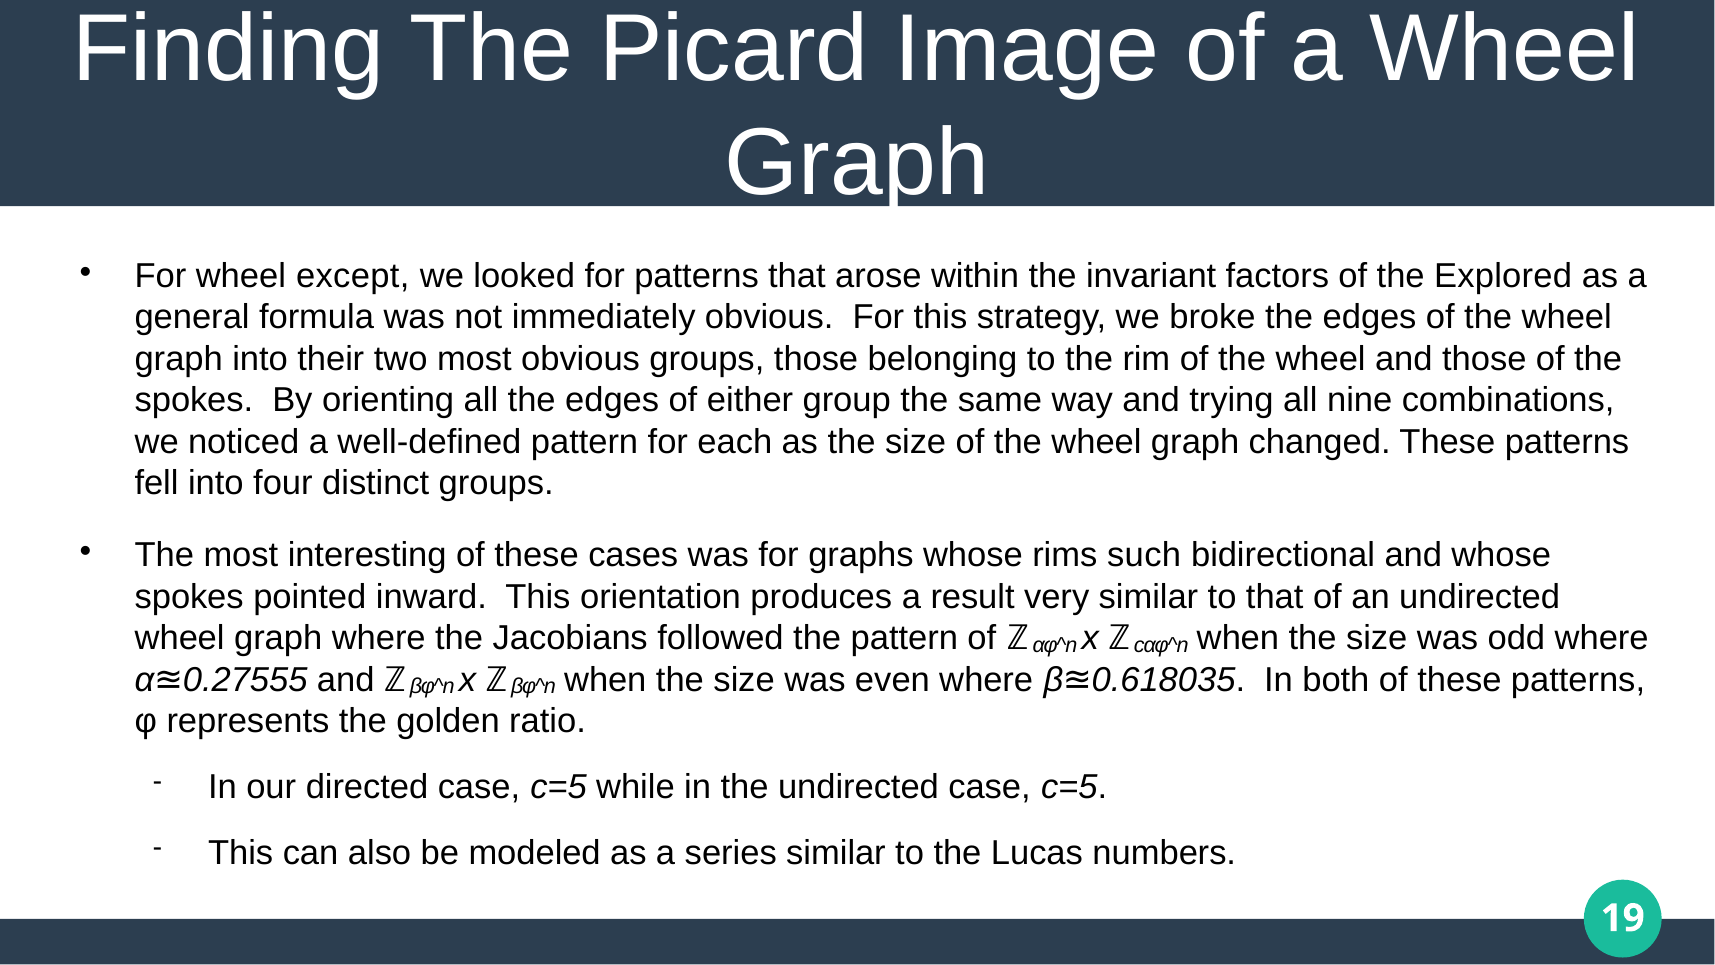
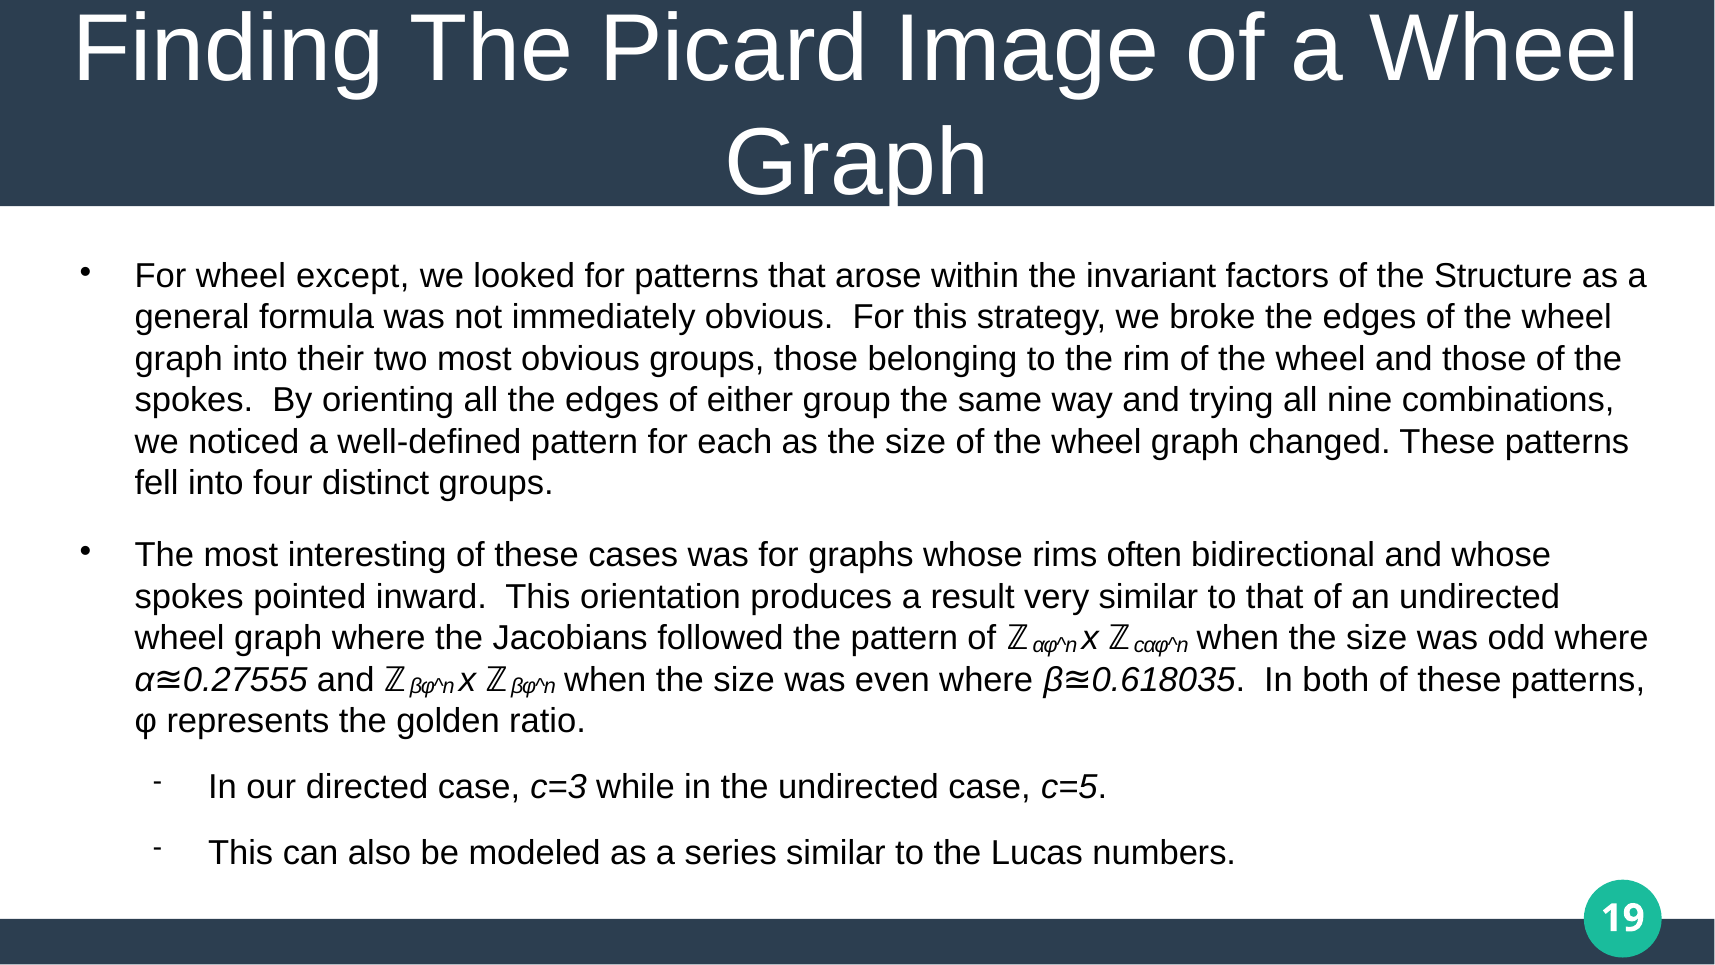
Explored: Explored -> Structure
such: such -> often
directed case c=5: c=5 -> c=3
